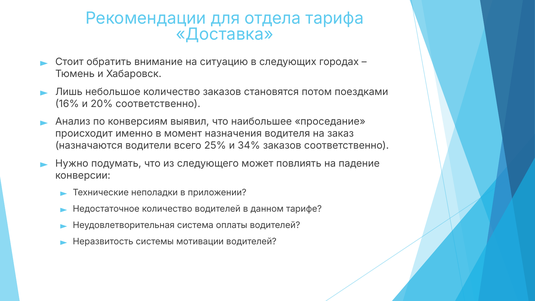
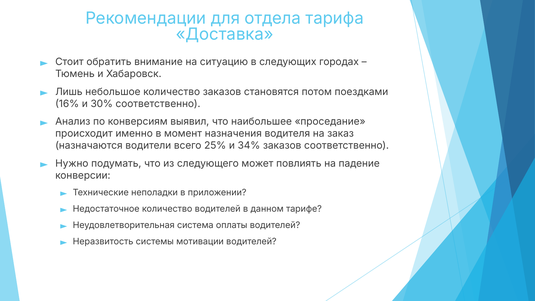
20%: 20% -> 30%
